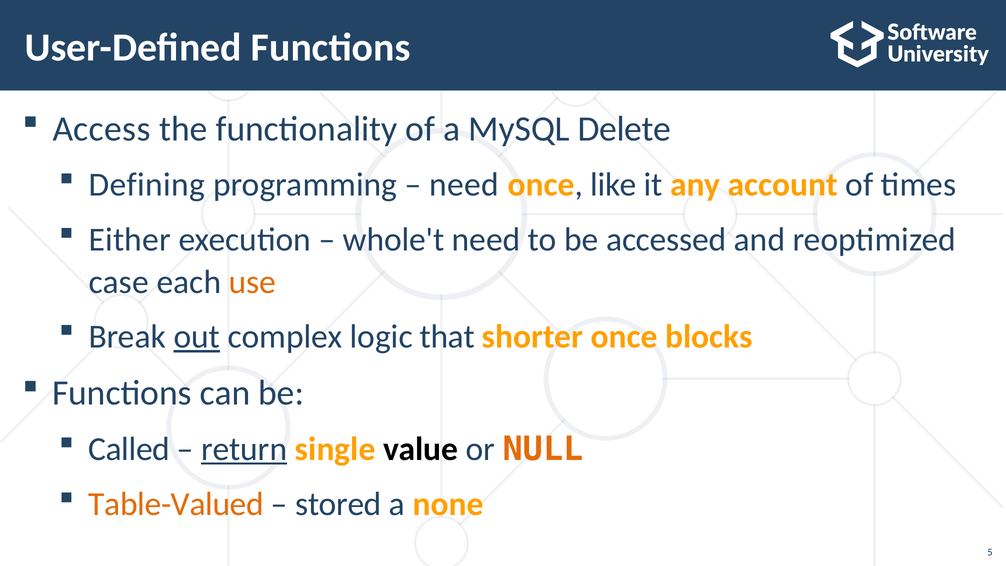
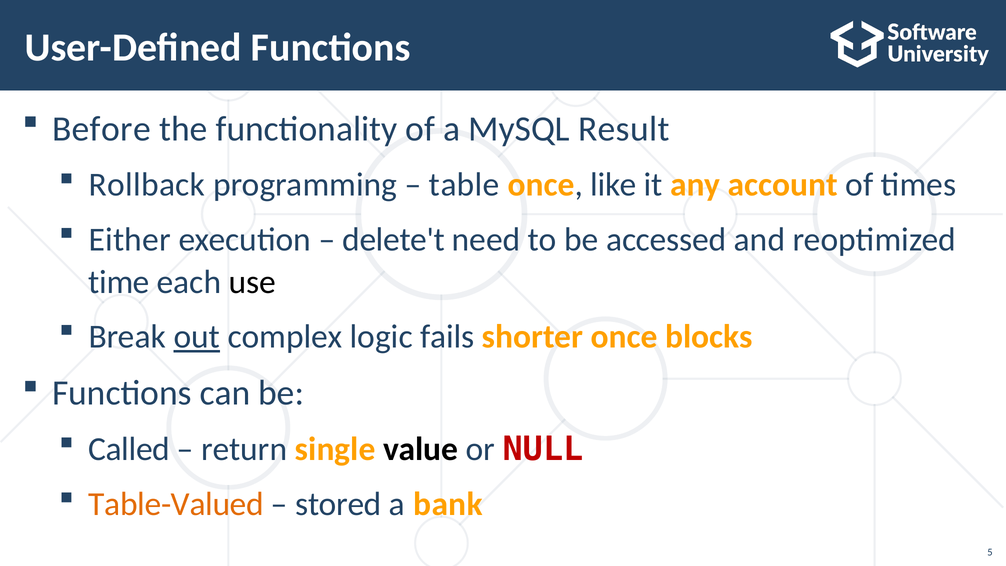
Access: Access -> Before
Delete: Delete -> Result
Defining: Defining -> Rollback
need at (464, 185): need -> table
whole't: whole't -> delete't
case: case -> time
use colour: orange -> black
that: that -> fails
return underline: present -> none
NULL colour: orange -> red
none: none -> bank
